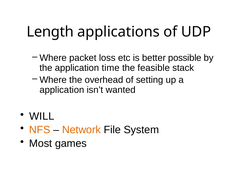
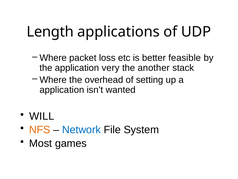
possible: possible -> feasible
time: time -> very
feasible: feasible -> another
Network colour: orange -> blue
